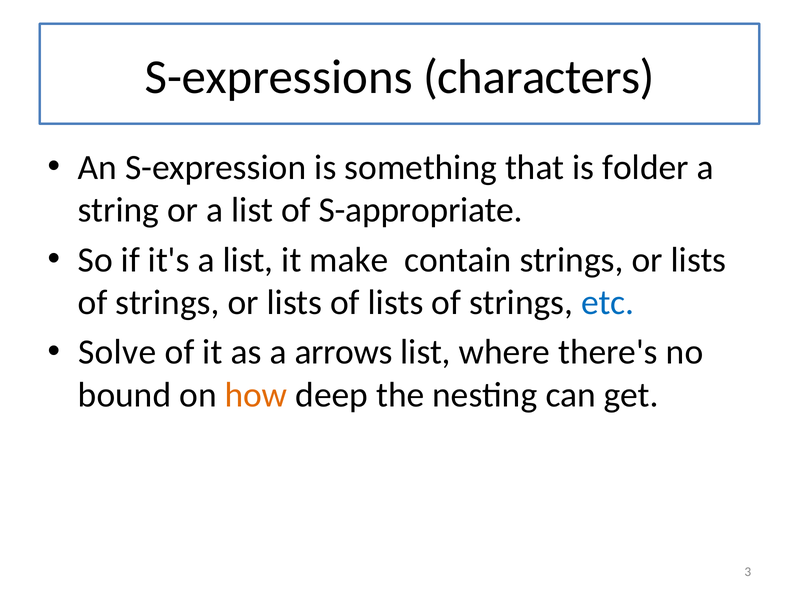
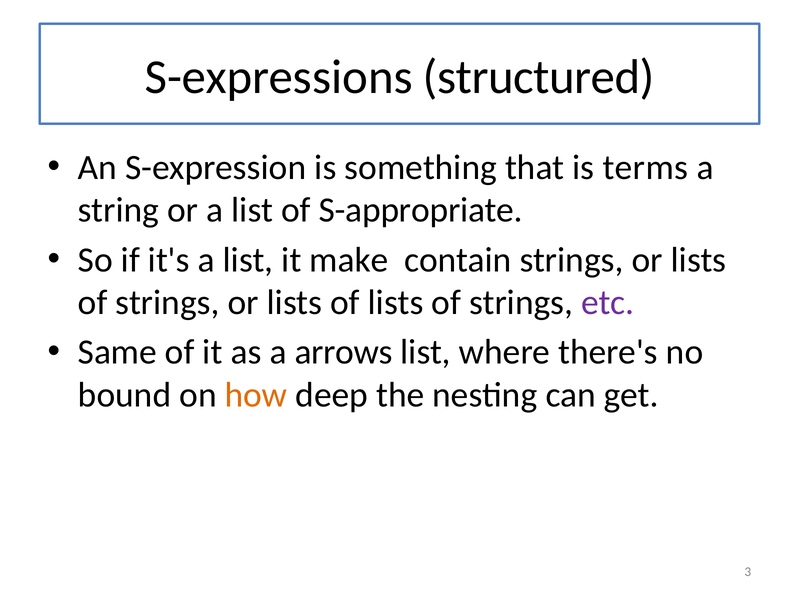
characters: characters -> structured
folder: folder -> terms
etc colour: blue -> purple
Solve: Solve -> Same
